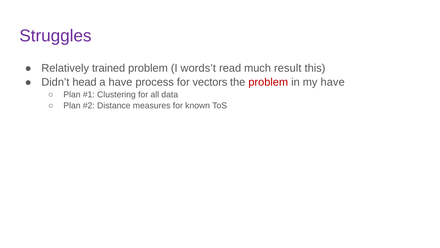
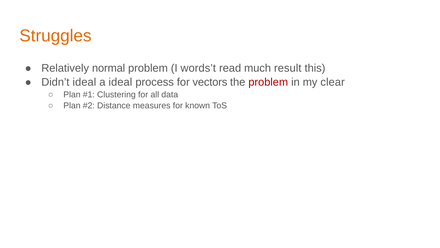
Struggles colour: purple -> orange
trained: trained -> normal
Didn’t head: head -> ideal
a have: have -> ideal
my have: have -> clear
